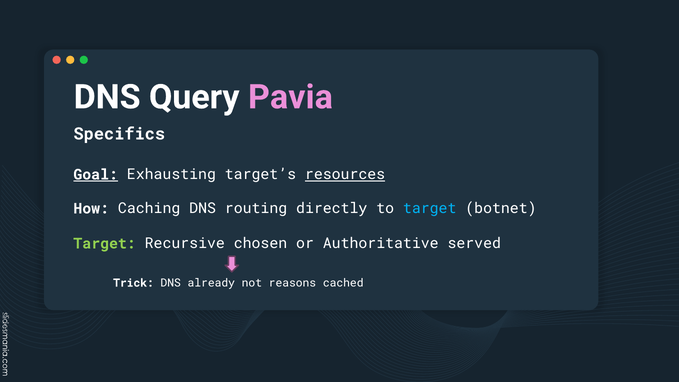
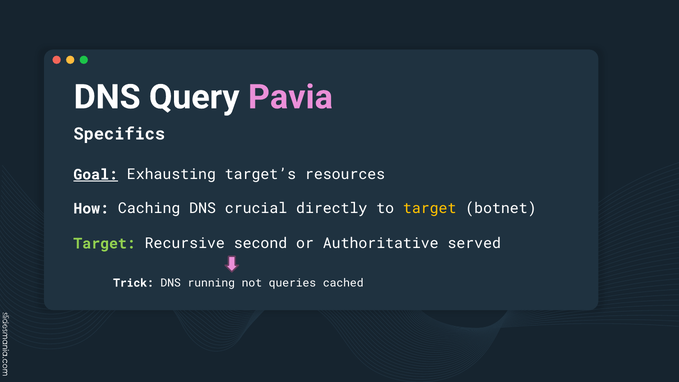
resources underline: present -> none
routing: routing -> crucial
target at (430, 208) colour: light blue -> yellow
chosen: chosen -> second
already: already -> running
reasons: reasons -> queries
